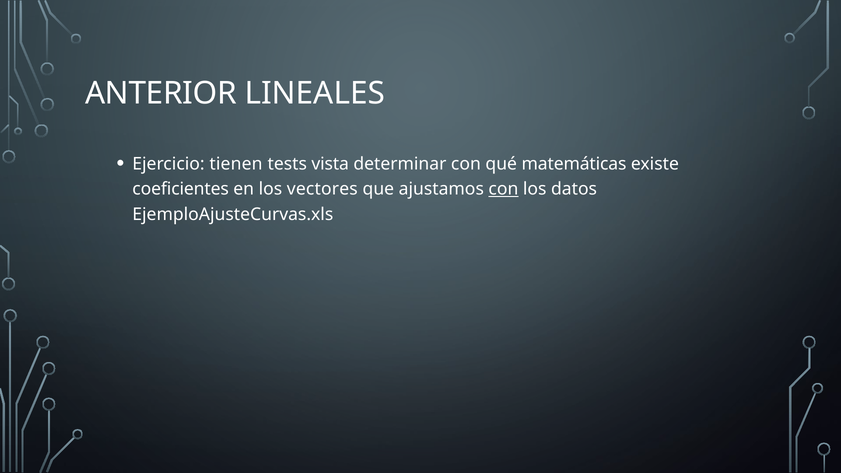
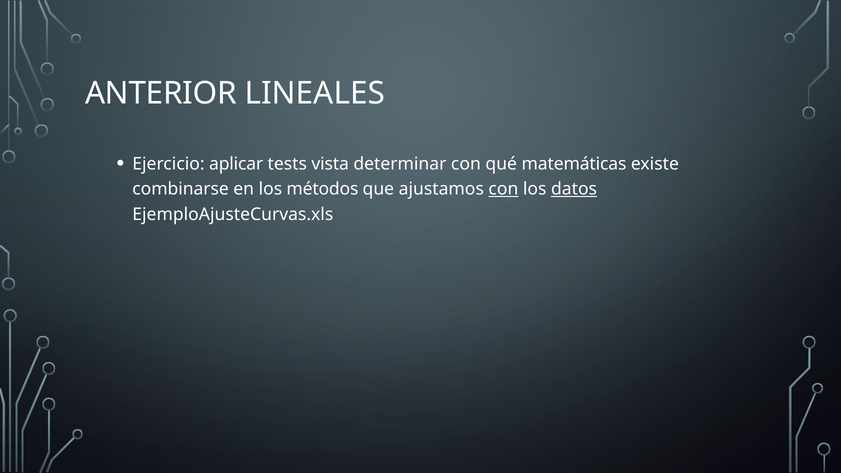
tienen: tienen -> aplicar
coeficientes: coeficientes -> combinarse
vectores: vectores -> métodos
datos underline: none -> present
